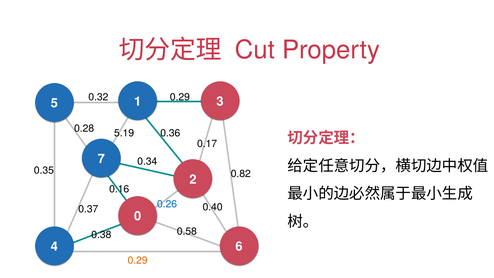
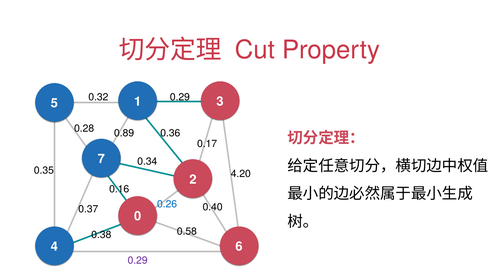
5.19: 5.19 -> 0.89
0.82: 0.82 -> 4.20
0.29 at (138, 260) colour: orange -> purple
